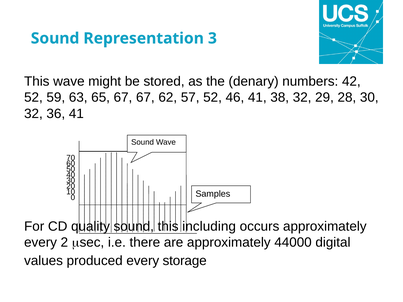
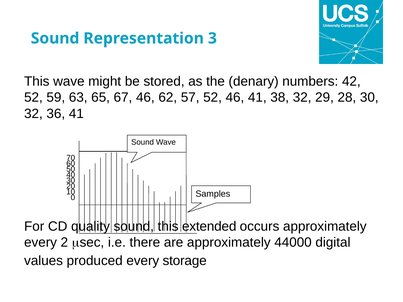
67 67: 67 -> 46
including: including -> extended
